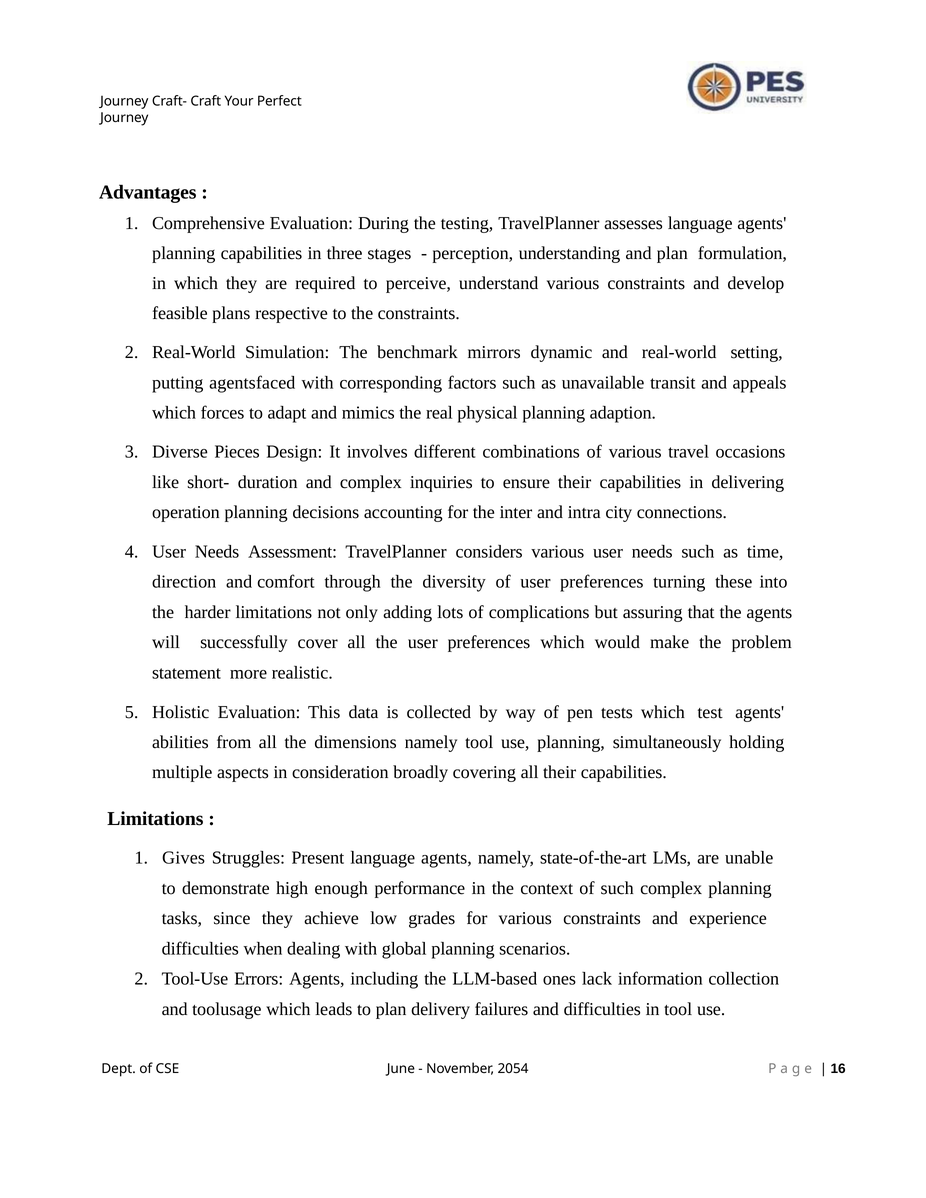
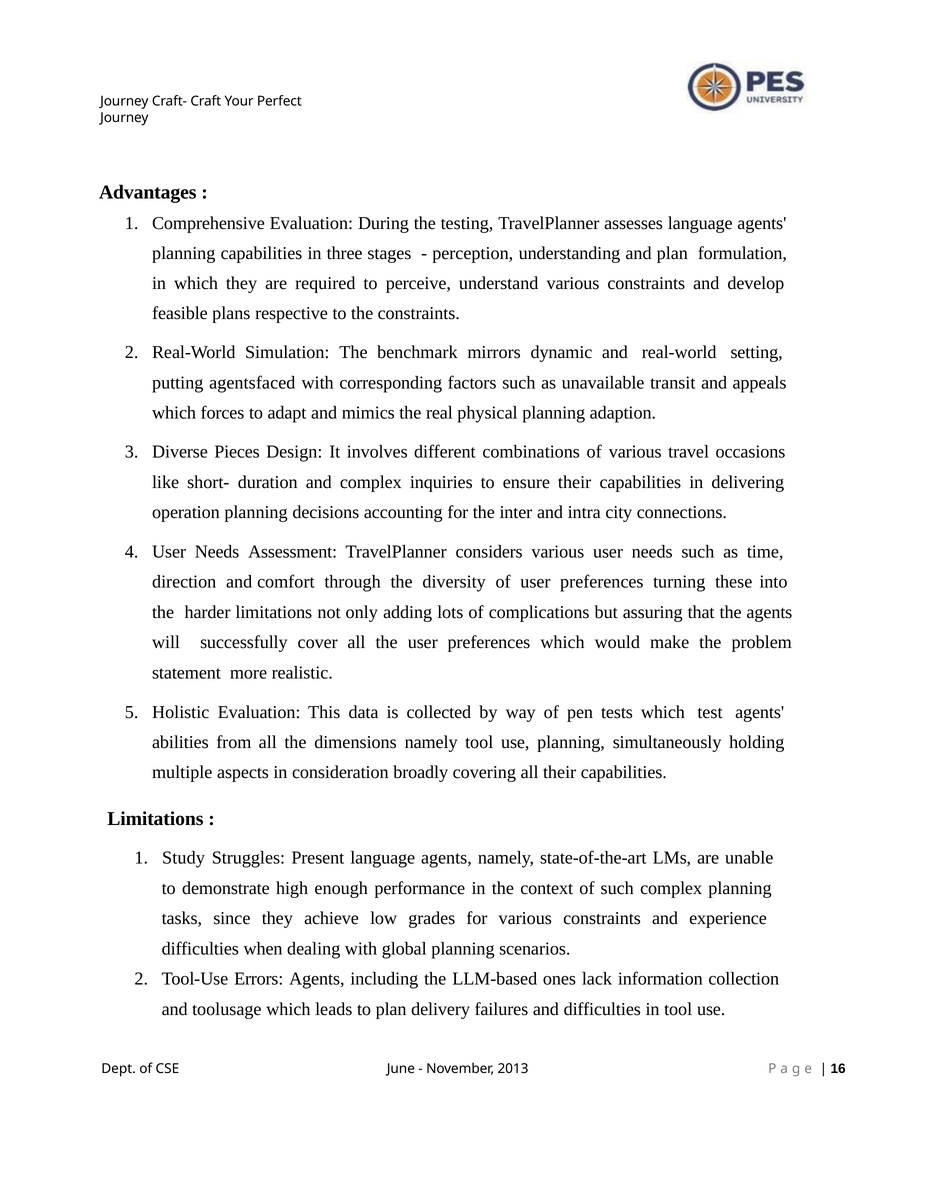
Gives: Gives -> Study
2054: 2054 -> 2013
